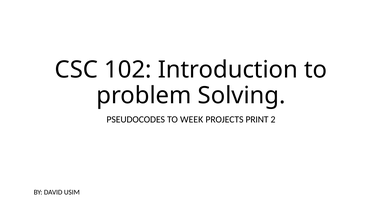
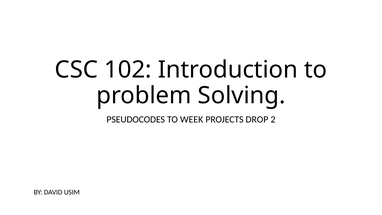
PRINT: PRINT -> DROP
